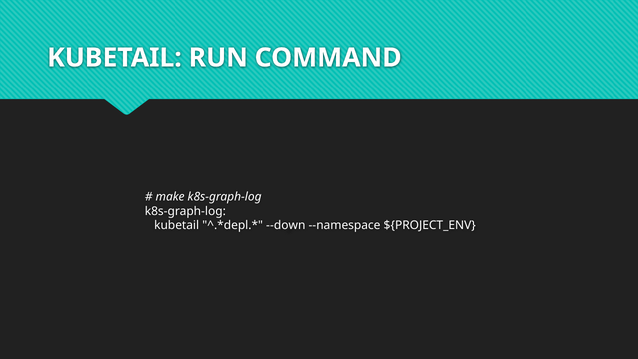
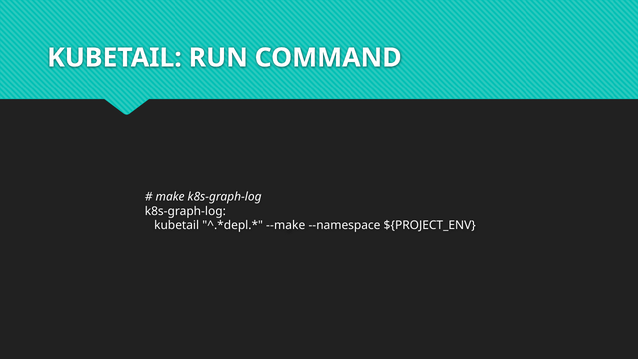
--down: --down -> --make
